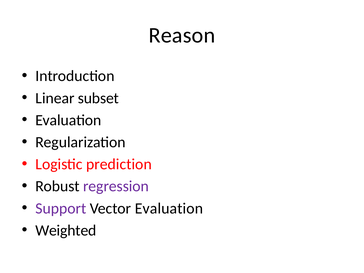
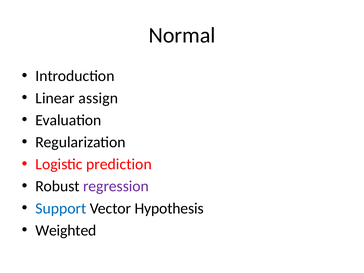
Reason: Reason -> Normal
subset: subset -> assign
Support colour: purple -> blue
Vector Evaluation: Evaluation -> Hypothesis
